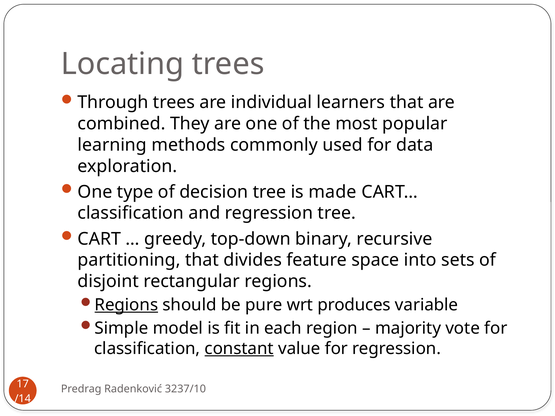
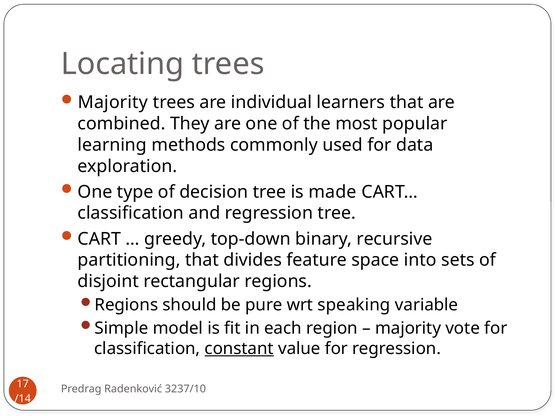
Through at (113, 102): Through -> Majority
Regions at (126, 305) underline: present -> none
produces: produces -> speaking
